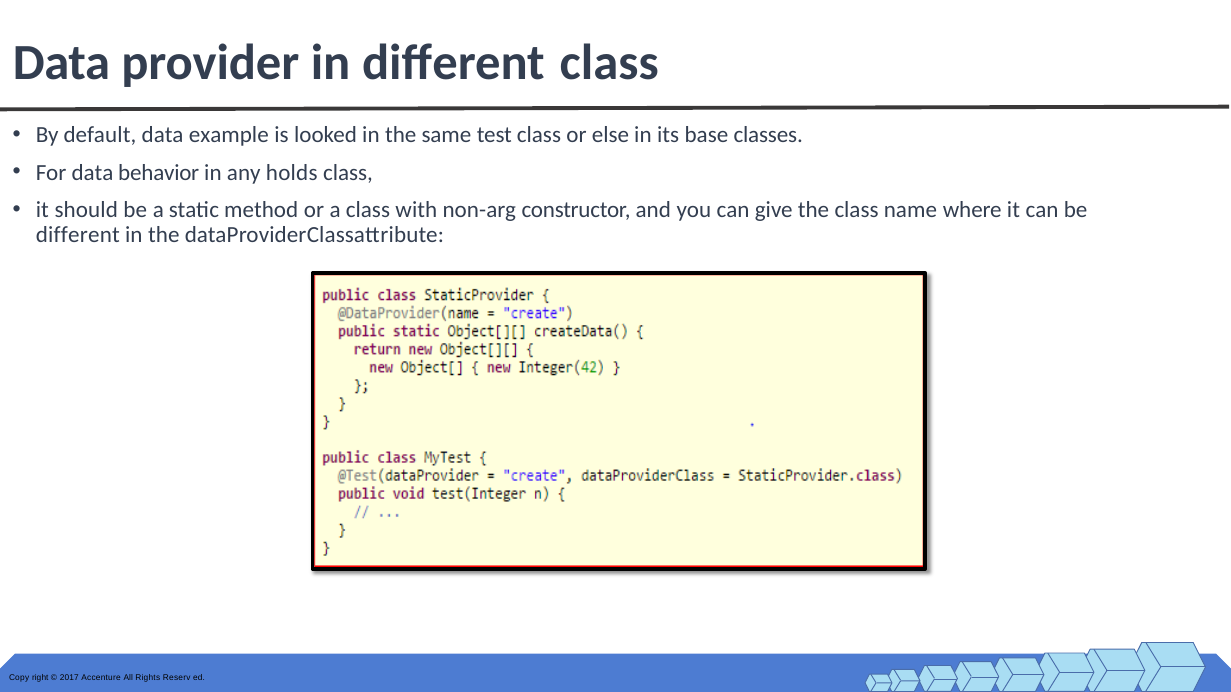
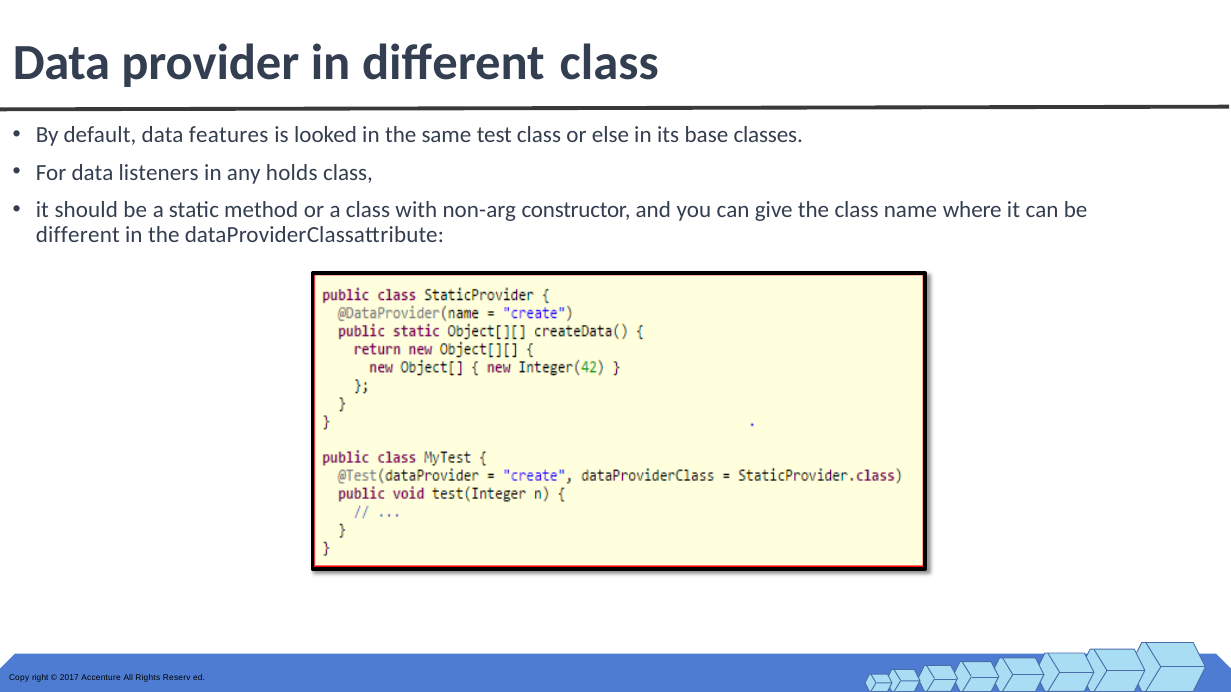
example: example -> features
behavior: behavior -> listeners
